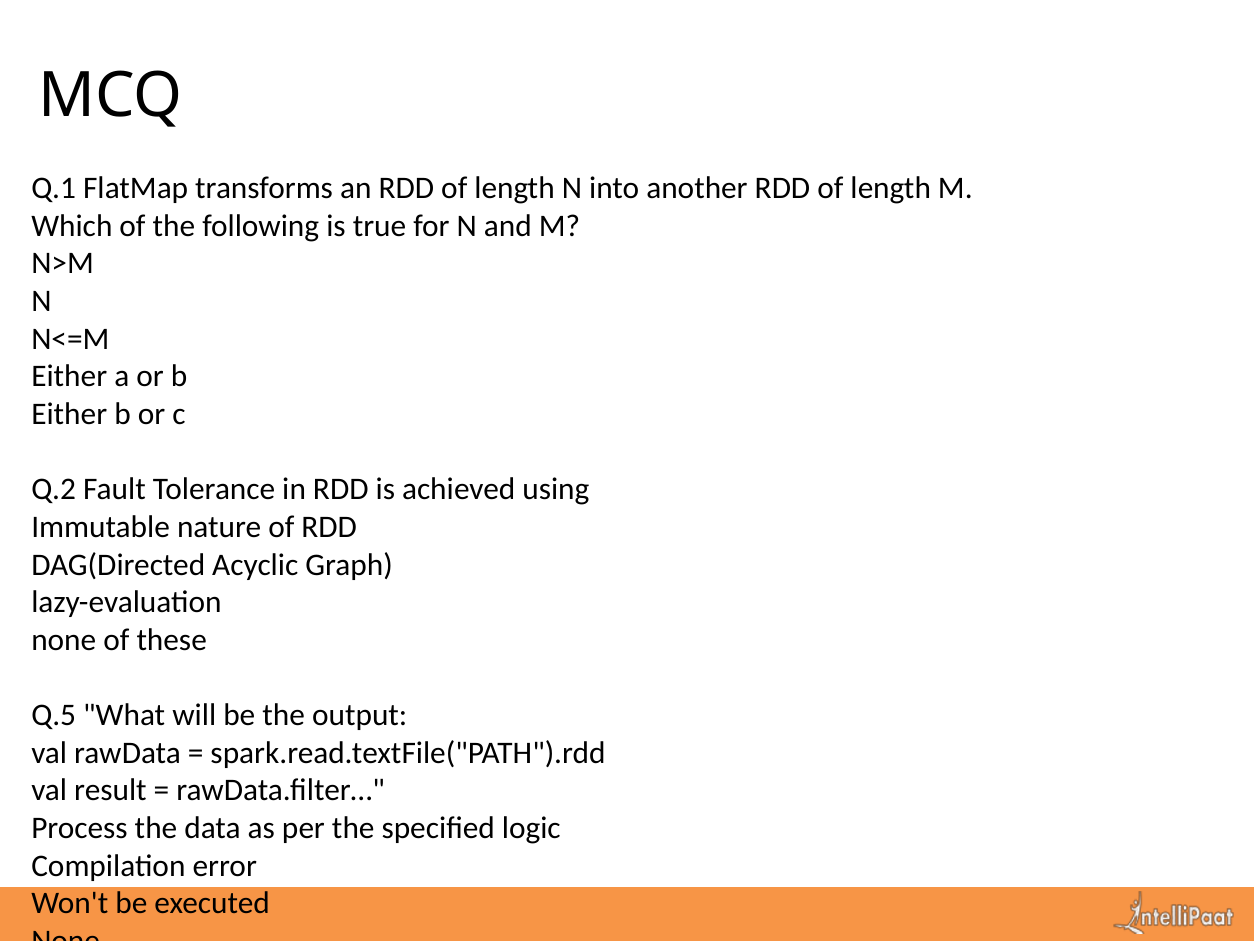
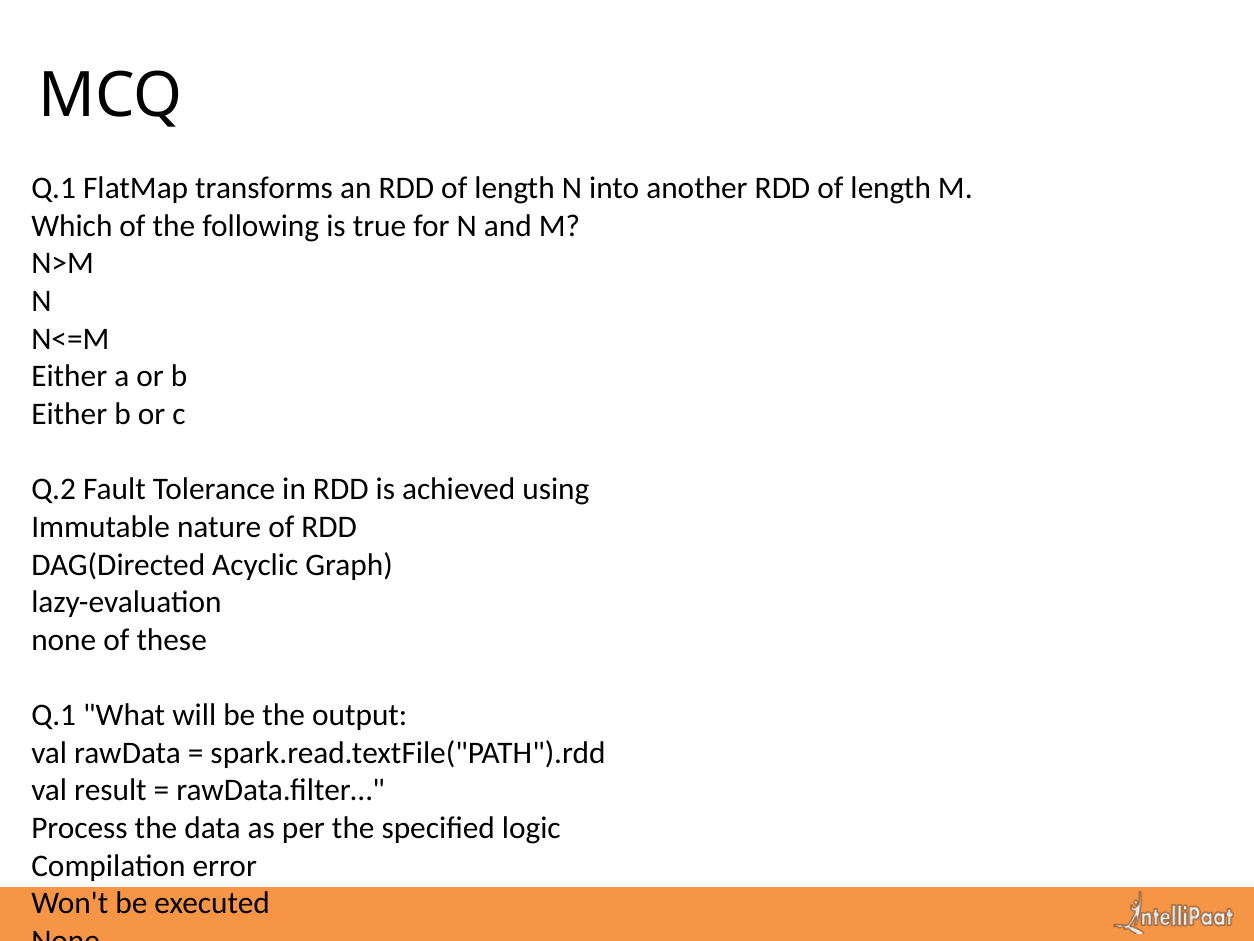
Q.5 at (54, 715): Q.5 -> Q.1
